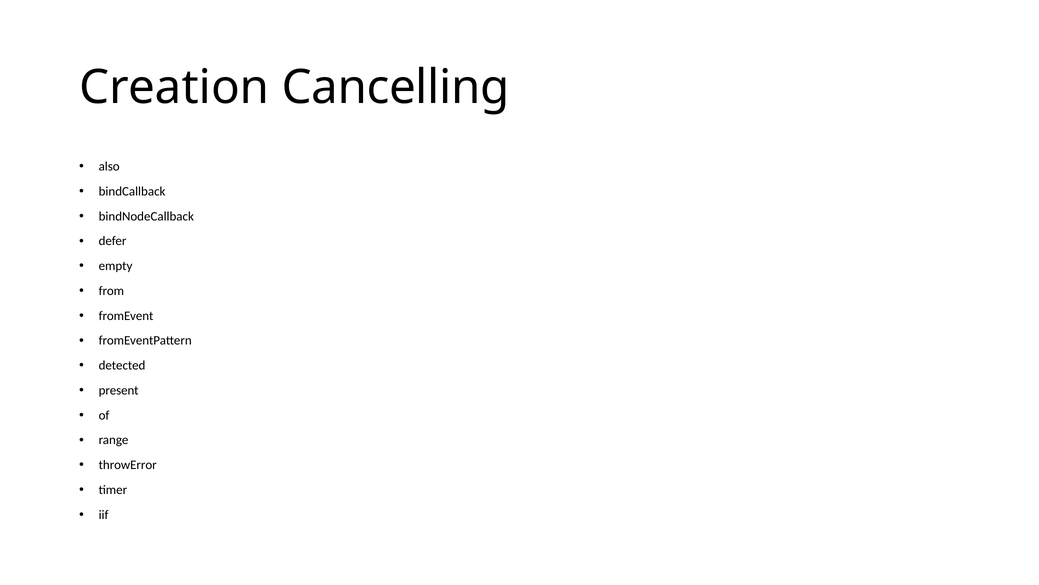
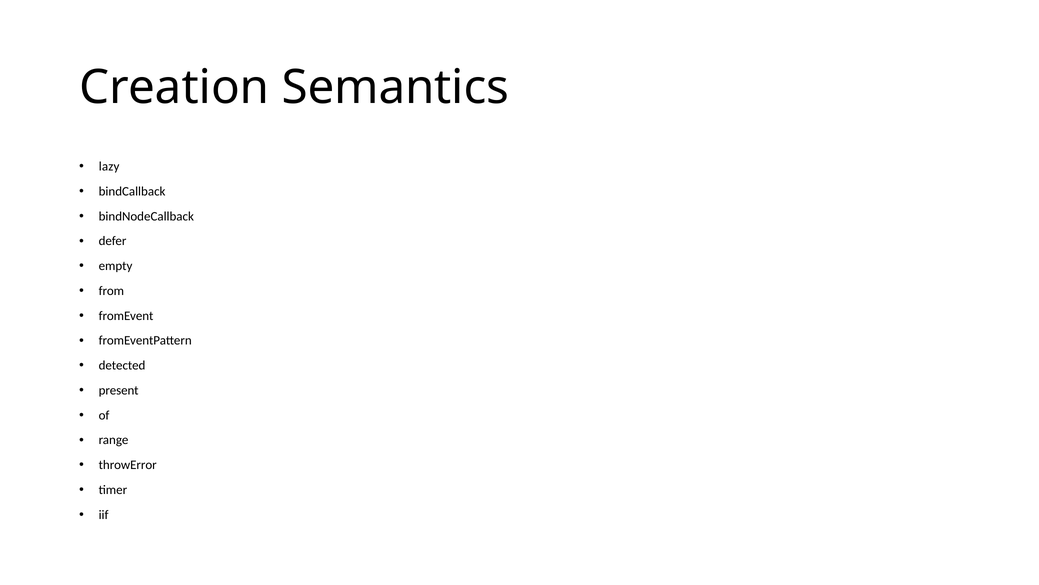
Cancelling: Cancelling -> Semantics
also: also -> lazy
